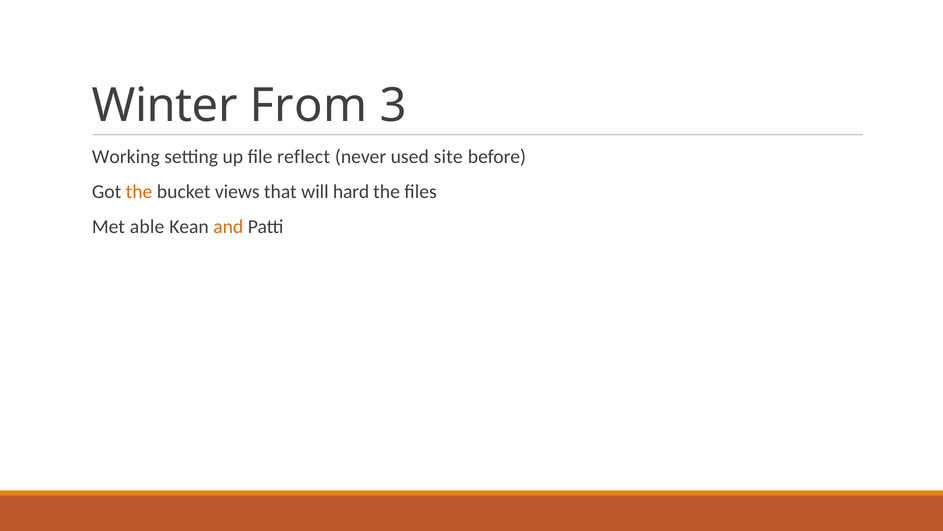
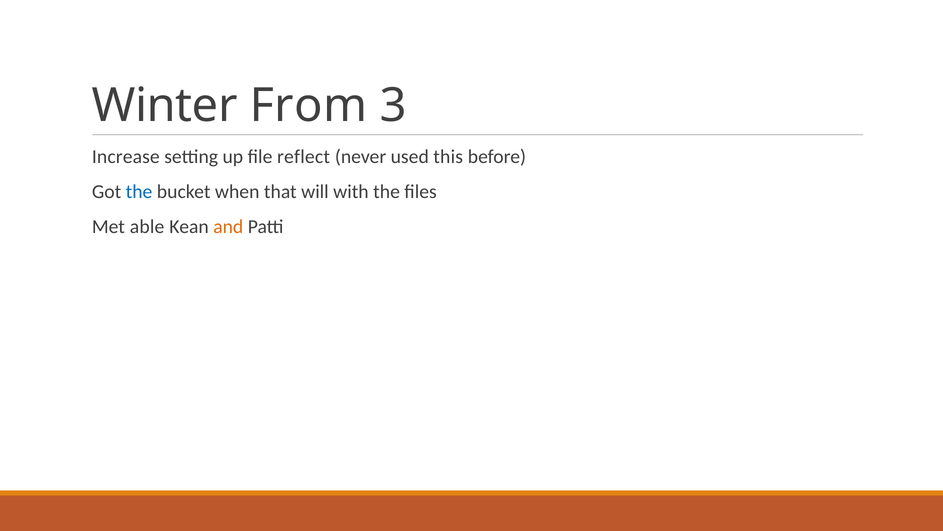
Working: Working -> Increase
site: site -> this
the at (139, 192) colour: orange -> blue
views: views -> when
hard: hard -> with
